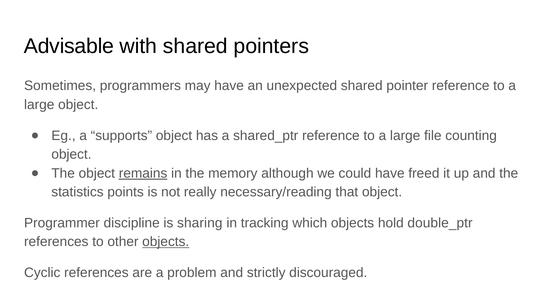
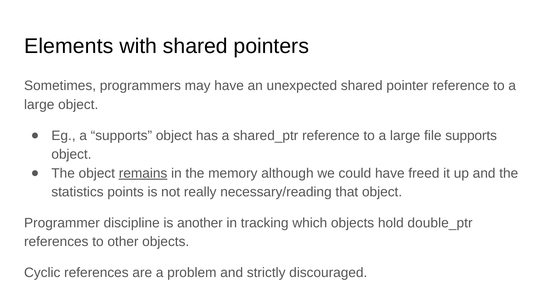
Advisable: Advisable -> Elements
file counting: counting -> supports
sharing: sharing -> another
objects at (166, 242) underline: present -> none
